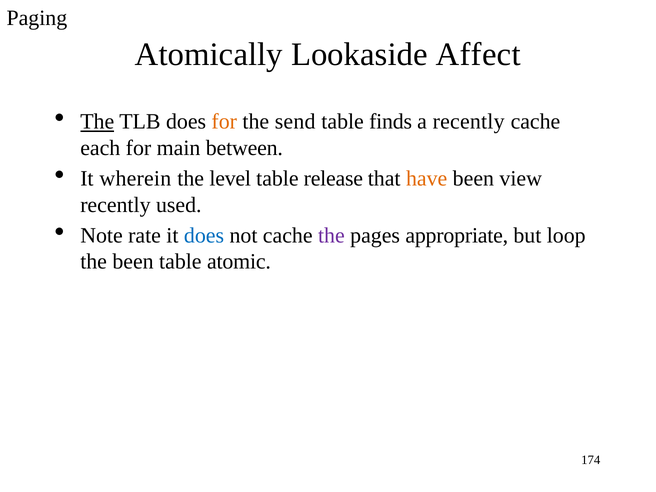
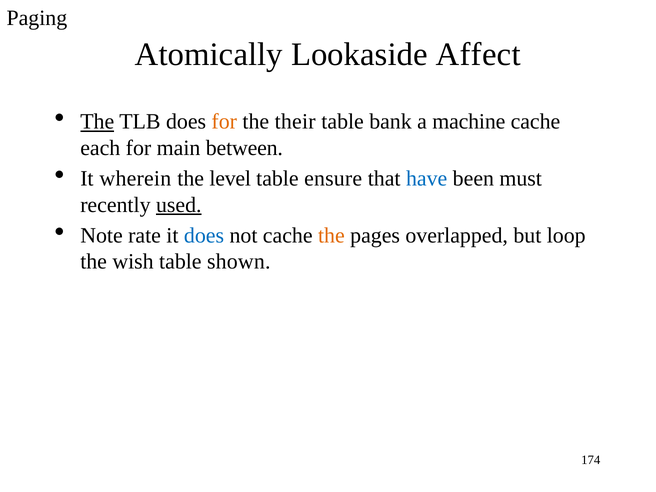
send: send -> their
finds: finds -> bank
a recently: recently -> machine
release: release -> ensure
have colour: orange -> blue
view: view -> must
used underline: none -> present
the at (331, 235) colour: purple -> orange
appropriate: appropriate -> overlapped
the been: been -> wish
atomic: atomic -> shown
